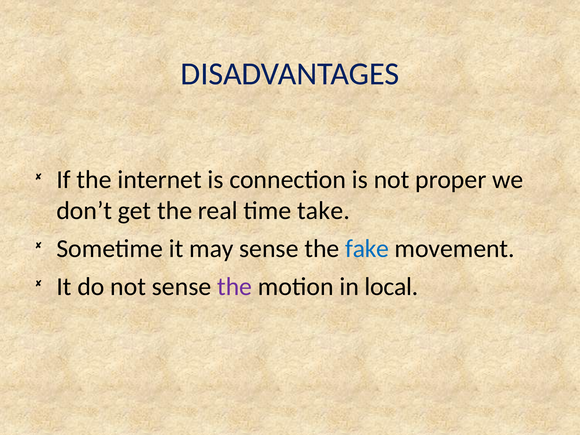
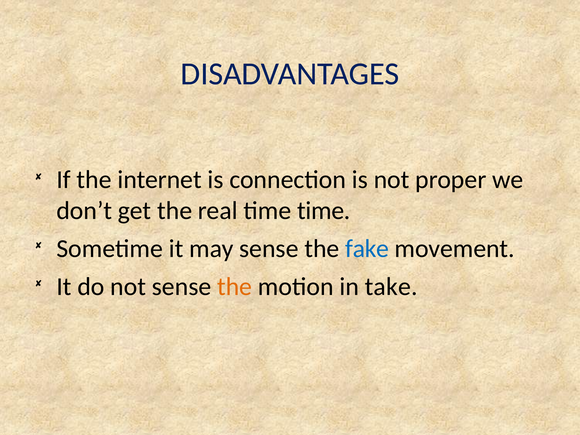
time take: take -> time
the at (235, 287) colour: purple -> orange
local: local -> take
